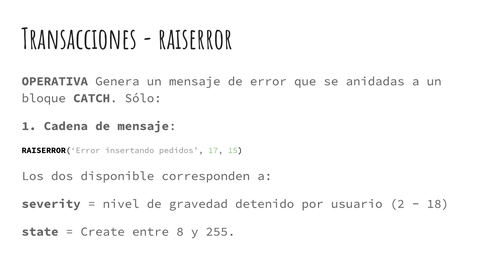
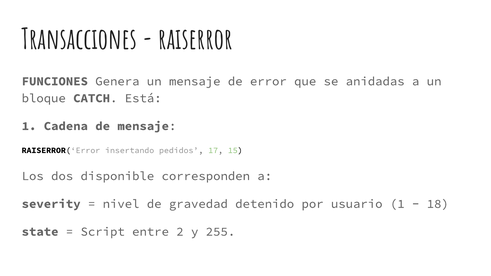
OPERATIVA: OPERATIVA -> FUNCIONES
Sólo: Sólo -> Está
usuario 2: 2 -> 1
Create: Create -> Script
8: 8 -> 2
